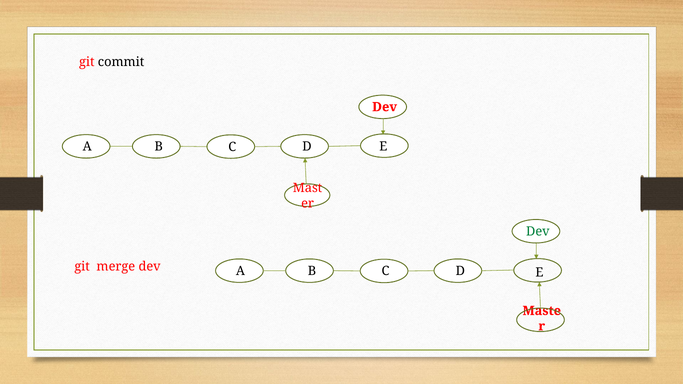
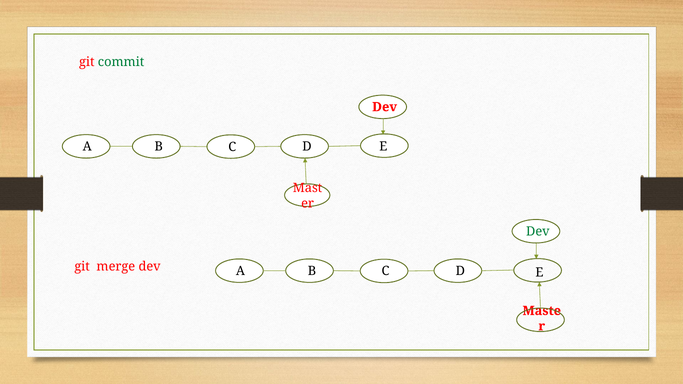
commit colour: black -> green
